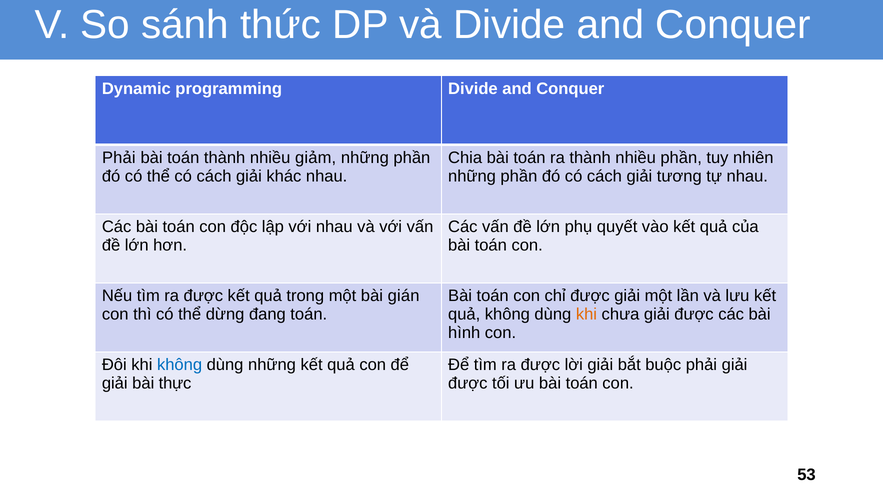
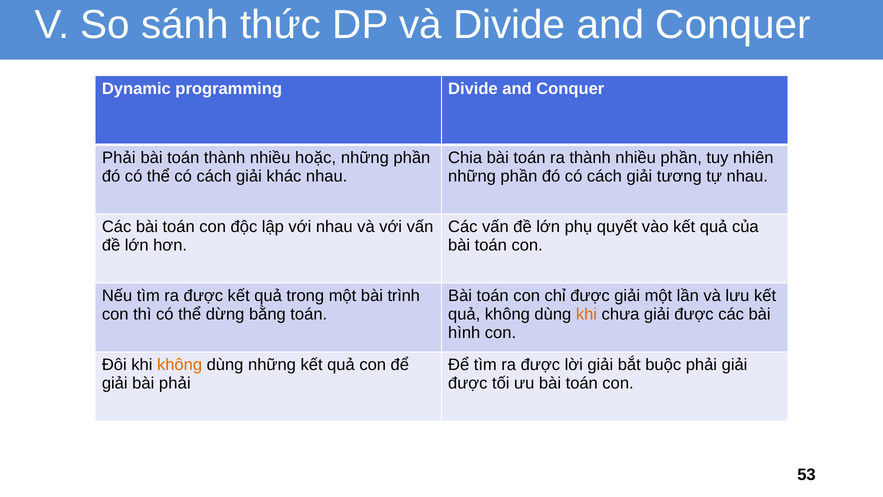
giảm: giảm -> hoặc
gián: gián -> trình
đang: đang -> bằng
không at (180, 365) colour: blue -> orange
bài thực: thực -> phải
